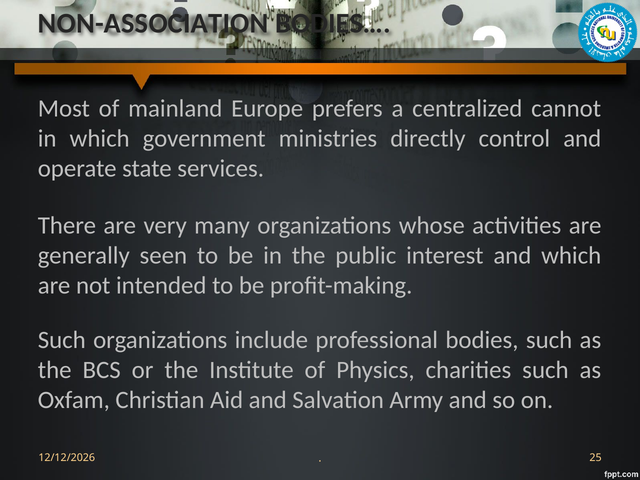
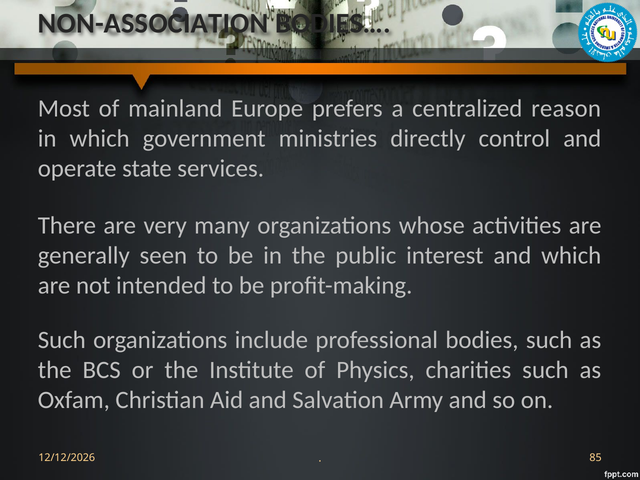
cannot: cannot -> reason
25: 25 -> 85
